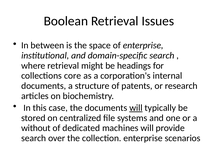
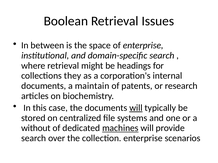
core: core -> they
structure: structure -> maintain
machines underline: none -> present
